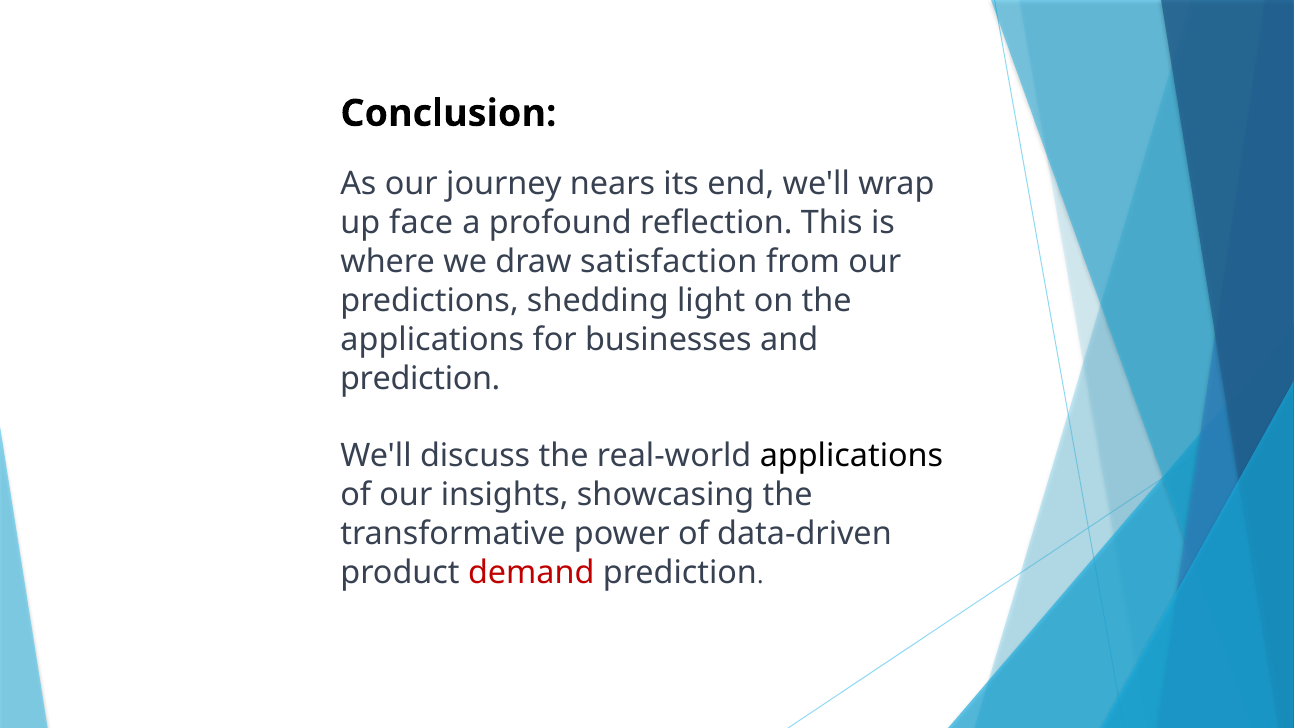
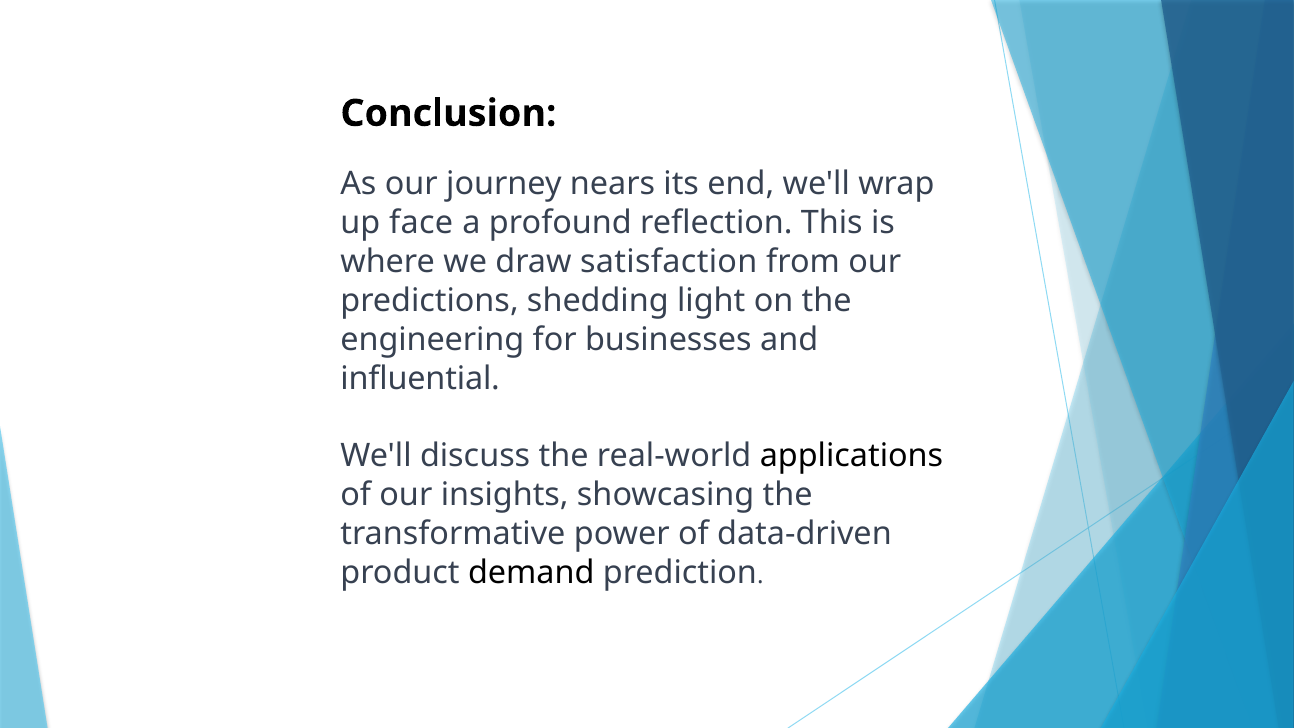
applications at (432, 339): applications -> engineering
prediction at (420, 378): prediction -> influential
demand colour: red -> black
